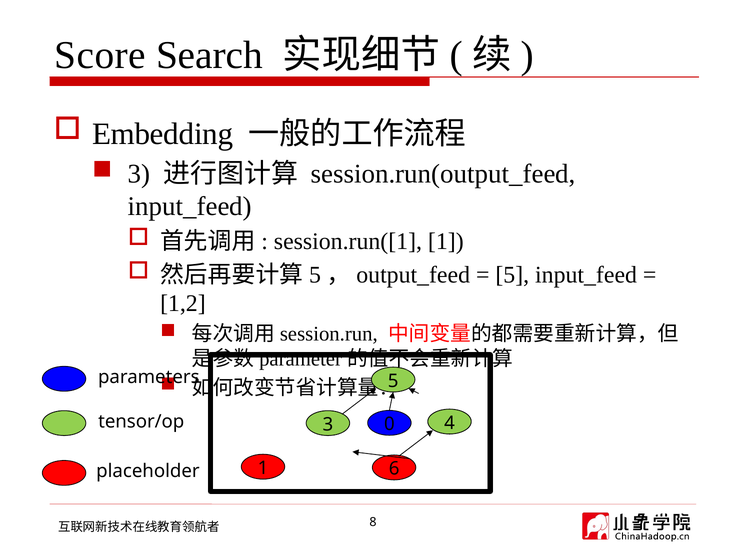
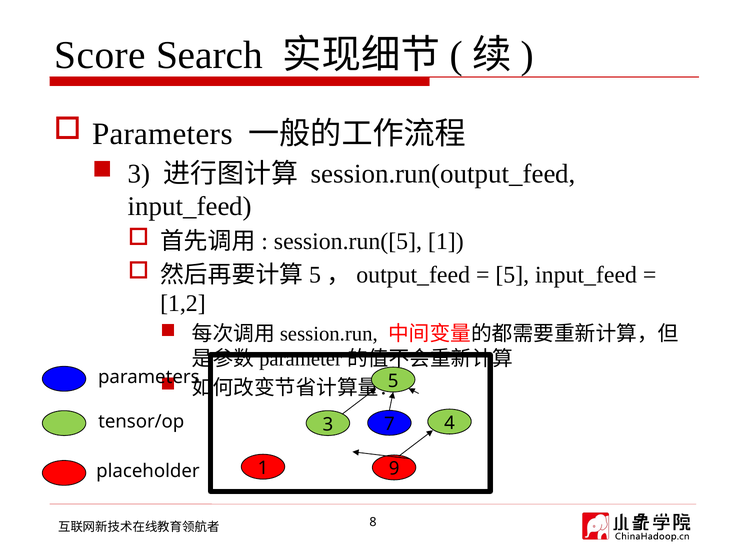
Embedding at (163, 134): Embedding -> Parameters
session.run([1: session.run([1 -> session.run([5
0: 0 -> 7
6: 6 -> 9
